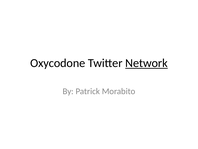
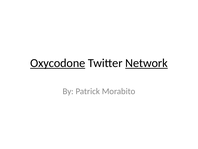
Oxycodone underline: none -> present
